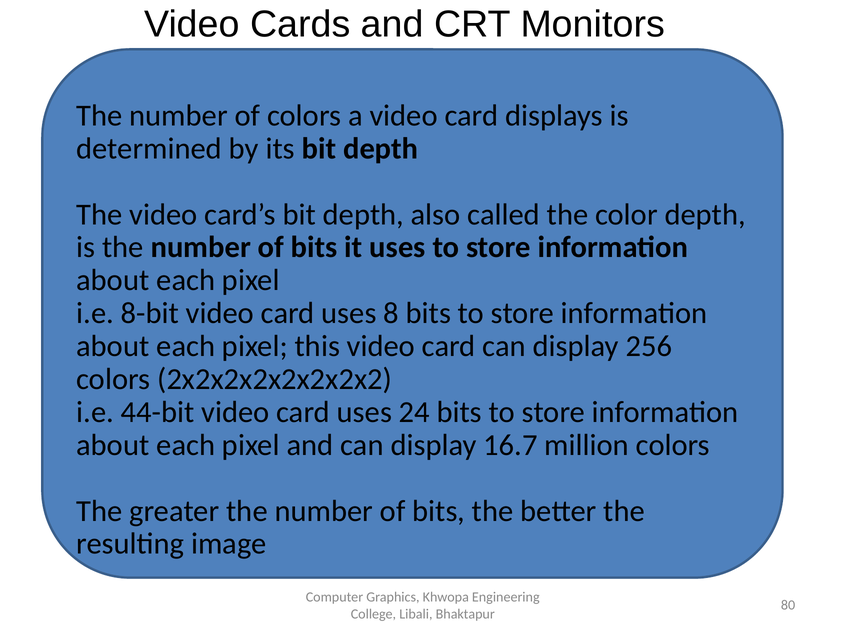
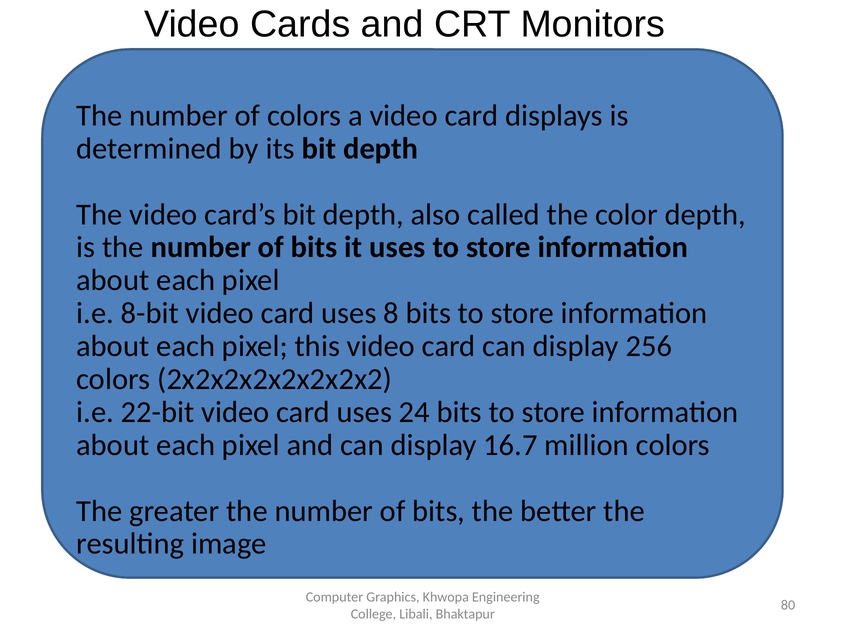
44-bit: 44-bit -> 22-bit
